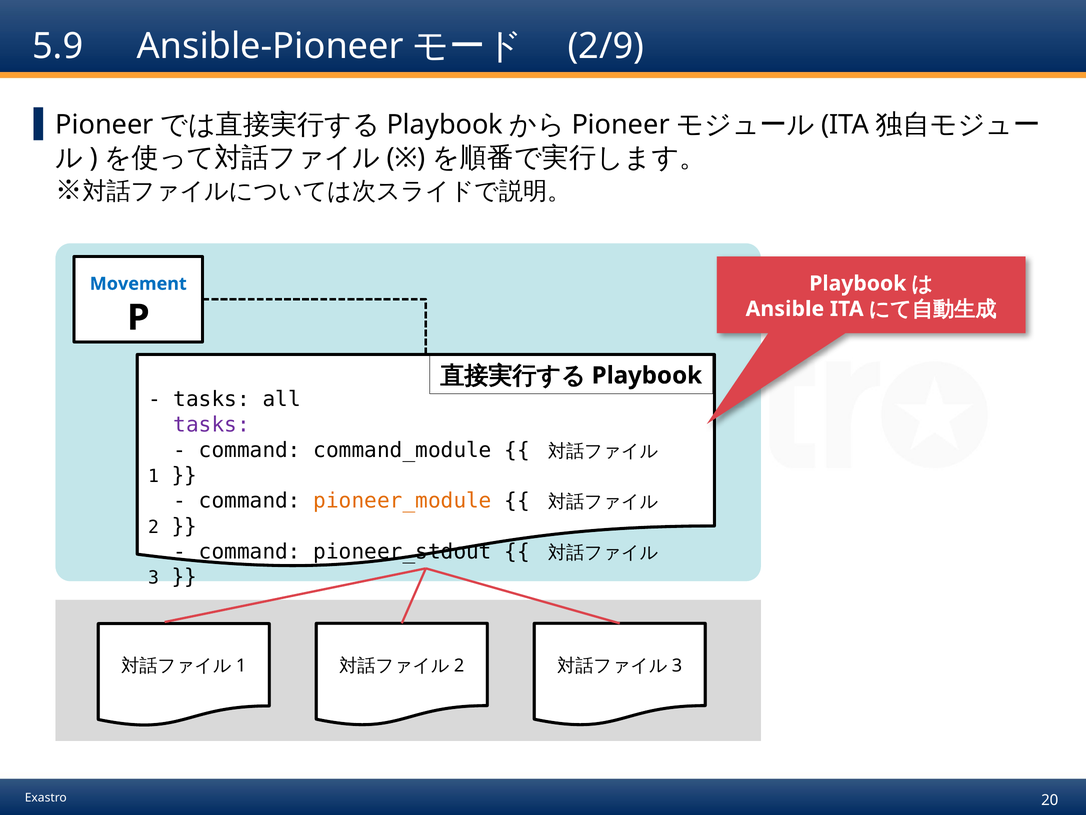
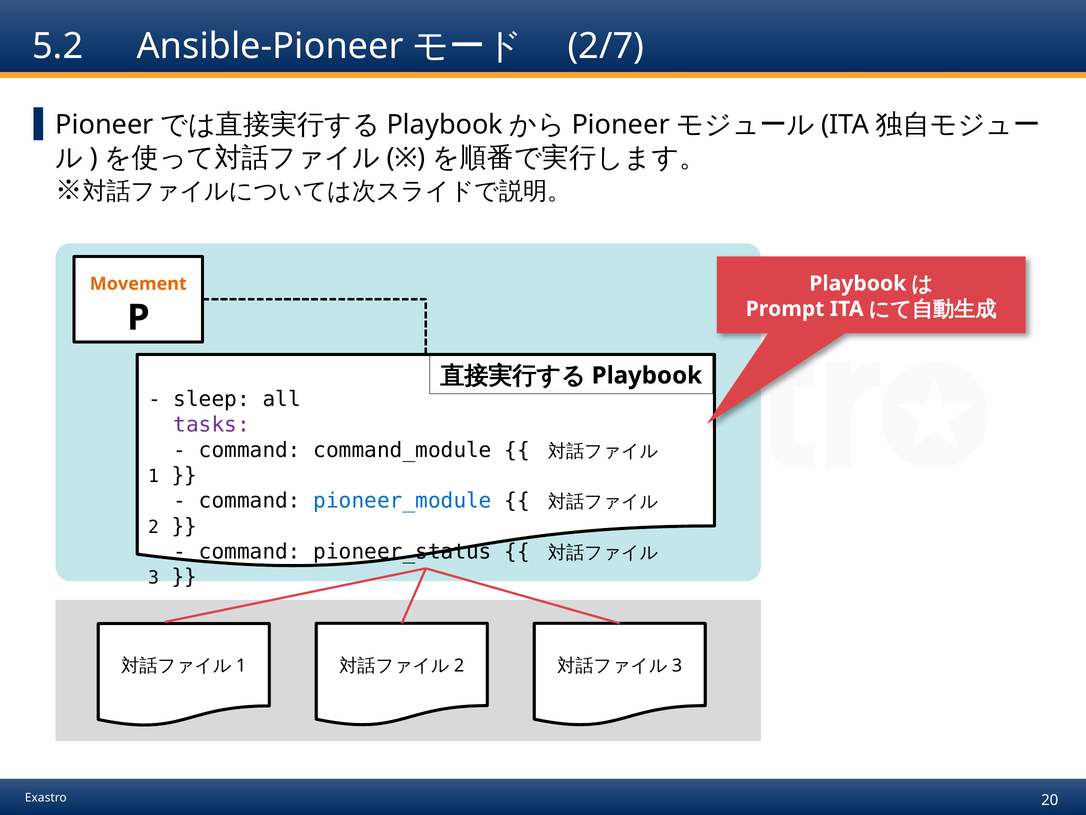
5.9: 5.9 -> 5.2
2/9: 2/9 -> 2/7
Movement colour: blue -> orange
Ansible: Ansible -> Prompt
tasks at (212, 399): tasks -> sleep
pioneer_module colour: orange -> blue
pioneer_stdout: pioneer_stdout -> pioneer_status
